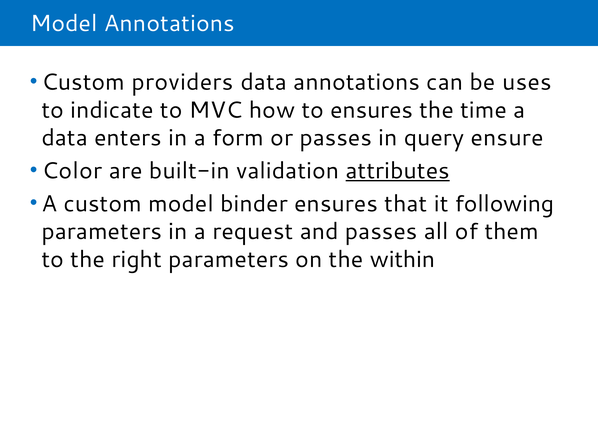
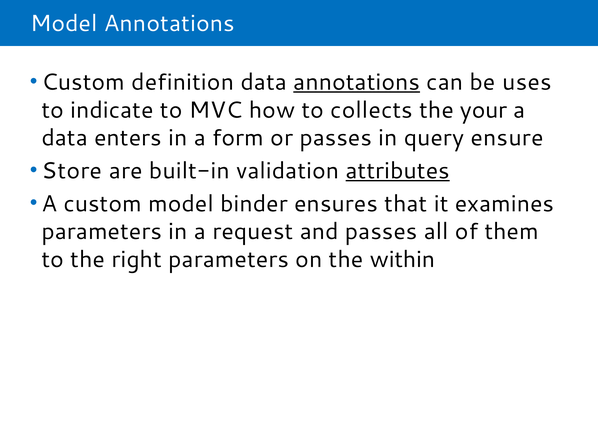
providers: providers -> definition
annotations at (357, 82) underline: none -> present
to ensures: ensures -> collects
time: time -> your
Color: Color -> Store
following: following -> examines
